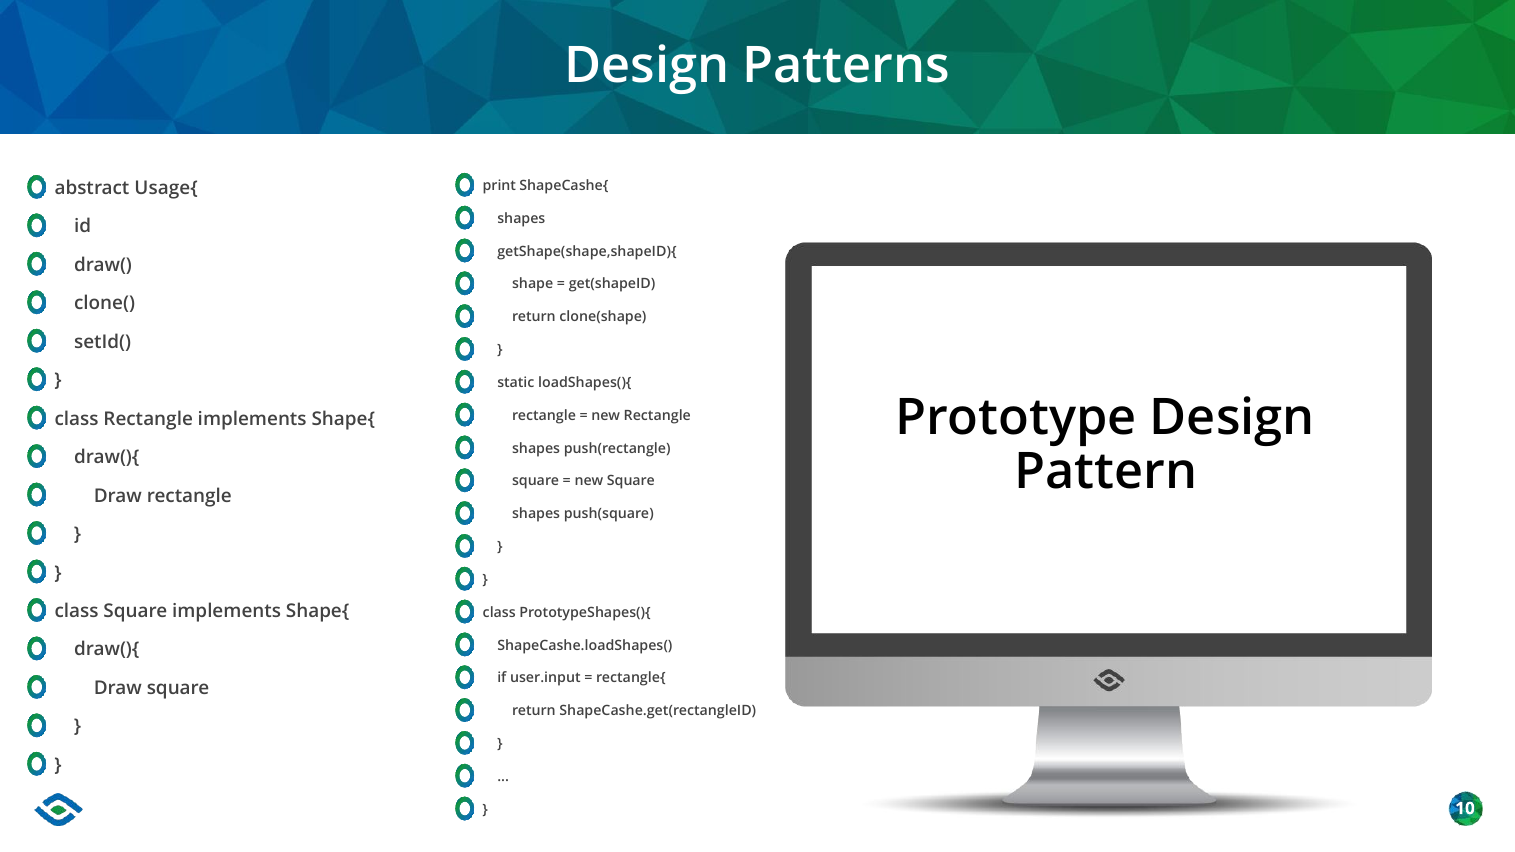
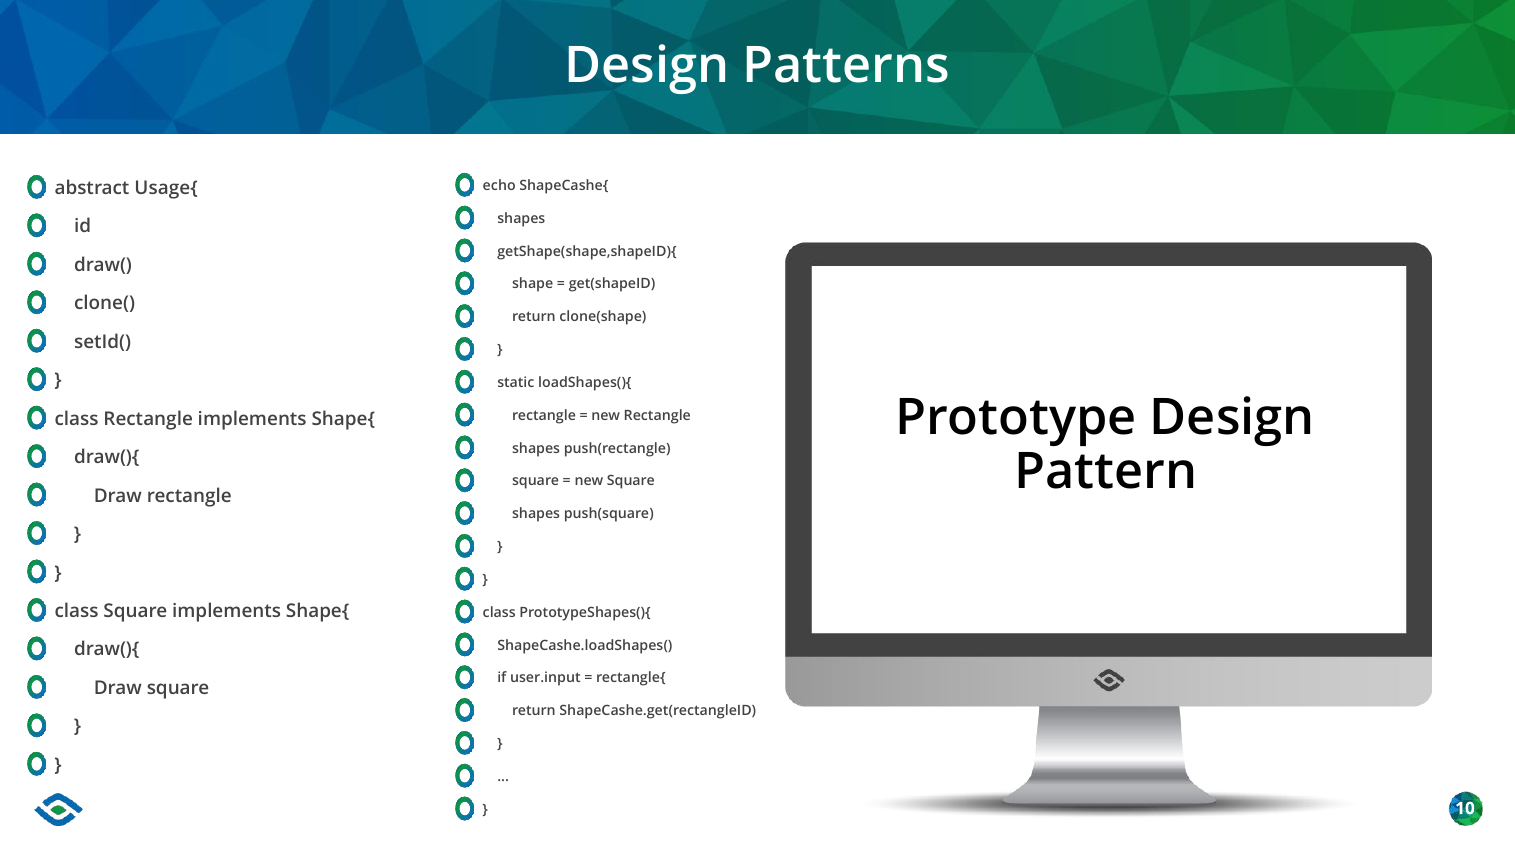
print: print -> echo
